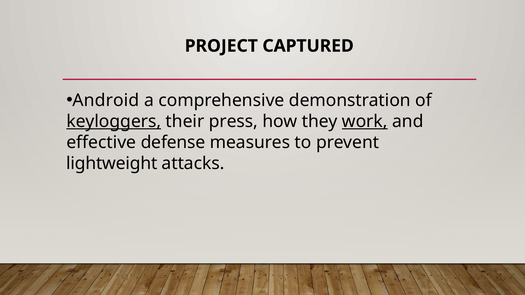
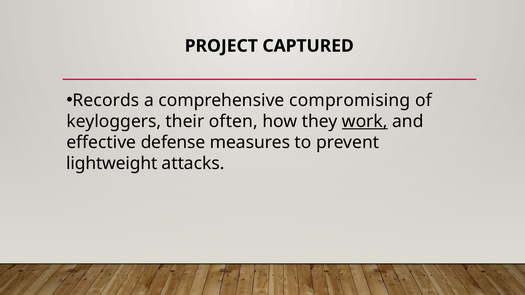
Android: Android -> Records
demonstration: demonstration -> compromising
keyloggers underline: present -> none
press: press -> often
